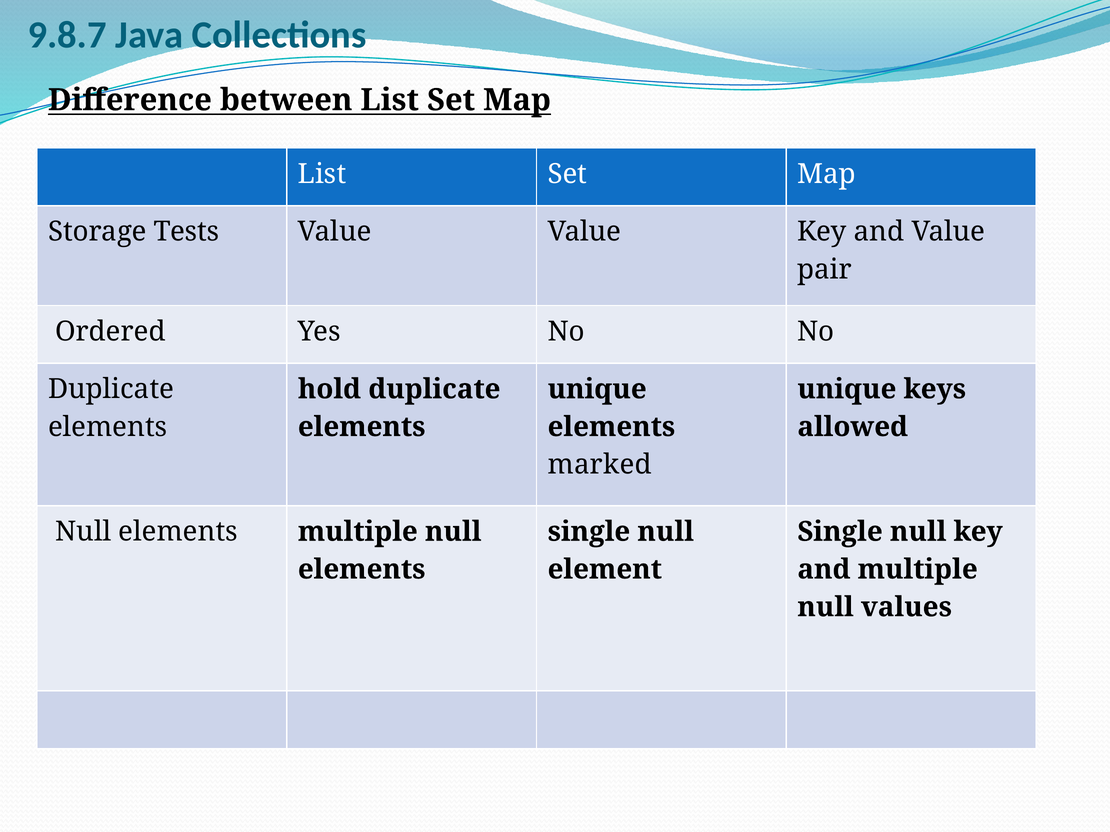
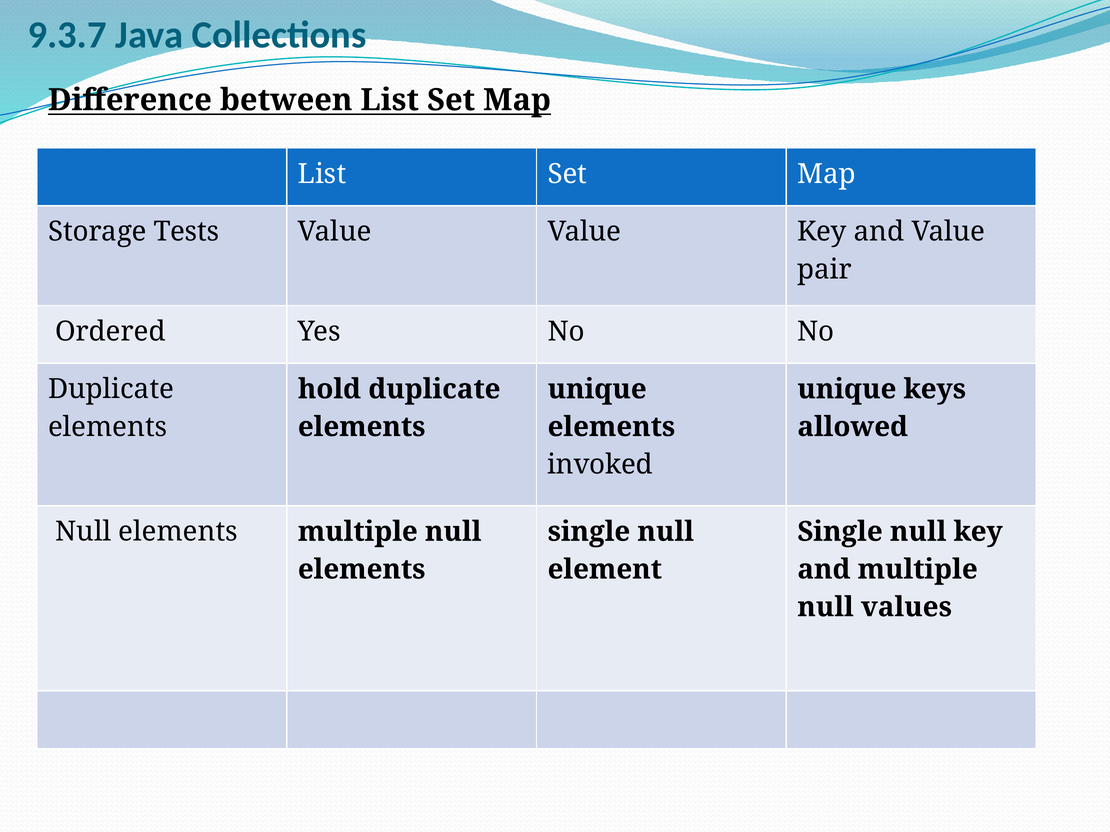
9.8.7: 9.8.7 -> 9.3.7
marked: marked -> invoked
